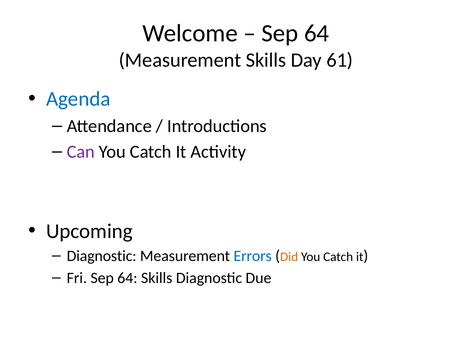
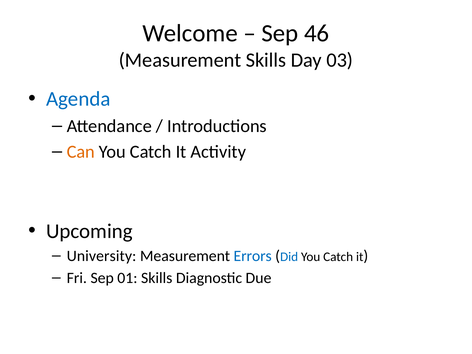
64 at (317, 33): 64 -> 46
61: 61 -> 03
Can colour: purple -> orange
Diagnostic at (102, 256): Diagnostic -> University
Did colour: orange -> blue
Fri Sep 64: 64 -> 01
